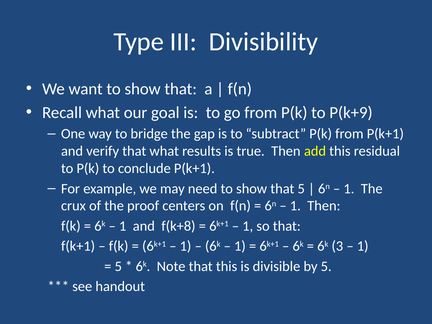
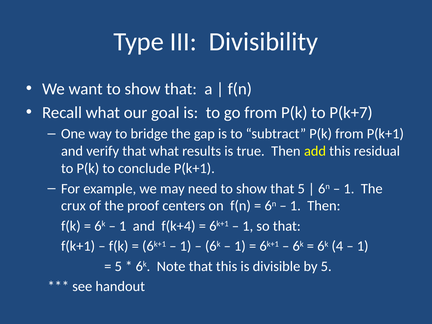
P(k+9: P(k+9 -> P(k+7
f(k+8: f(k+8 -> f(k+4
3: 3 -> 4
